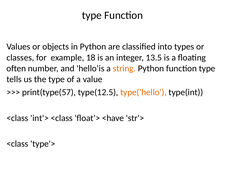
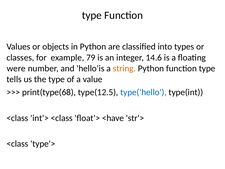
18: 18 -> 79
13.5: 13.5 -> 14.6
often: often -> were
print(type(57: print(type(57 -> print(type(68
type('hello colour: orange -> blue
